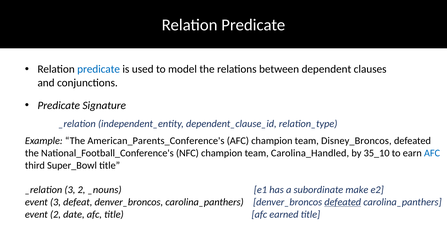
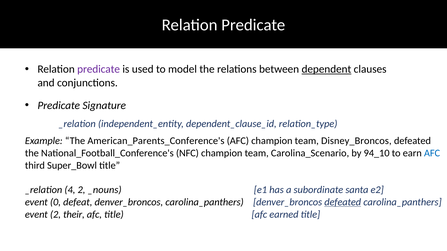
predicate at (99, 69) colour: blue -> purple
dependent underline: none -> present
Carolina_Handled: Carolina_Handled -> Carolina_Scenario
35_10: 35_10 -> 94_10
_relation 3: 3 -> 4
make: make -> santa
event 3: 3 -> 0
date: date -> their
